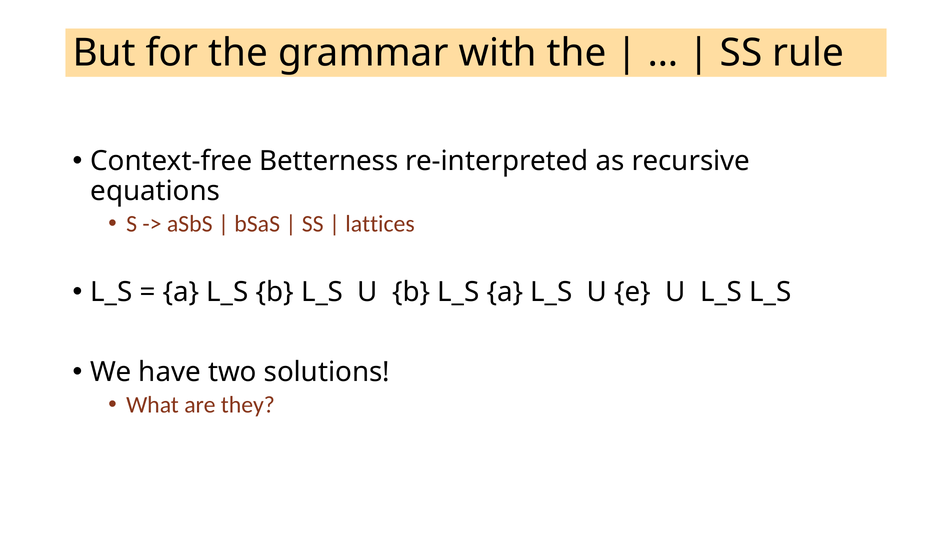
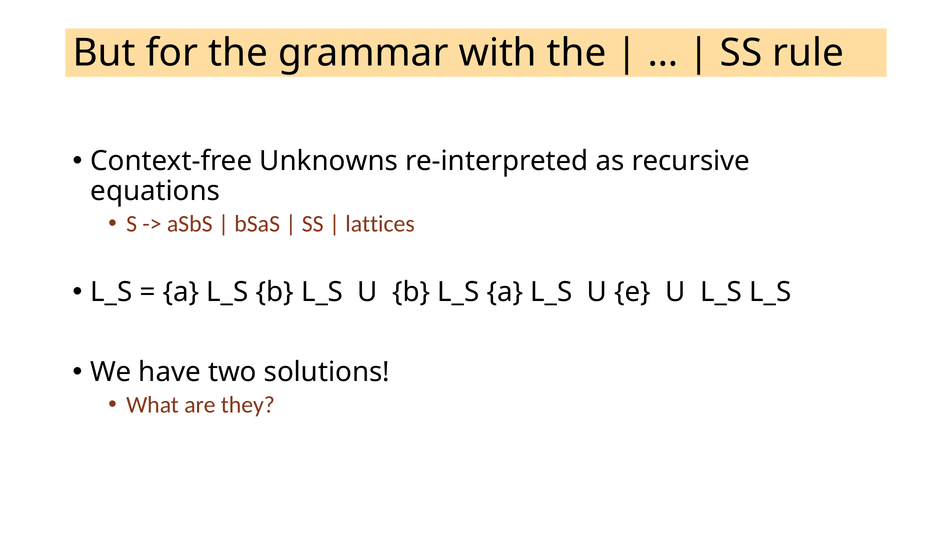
Betterness: Betterness -> Unknowns
